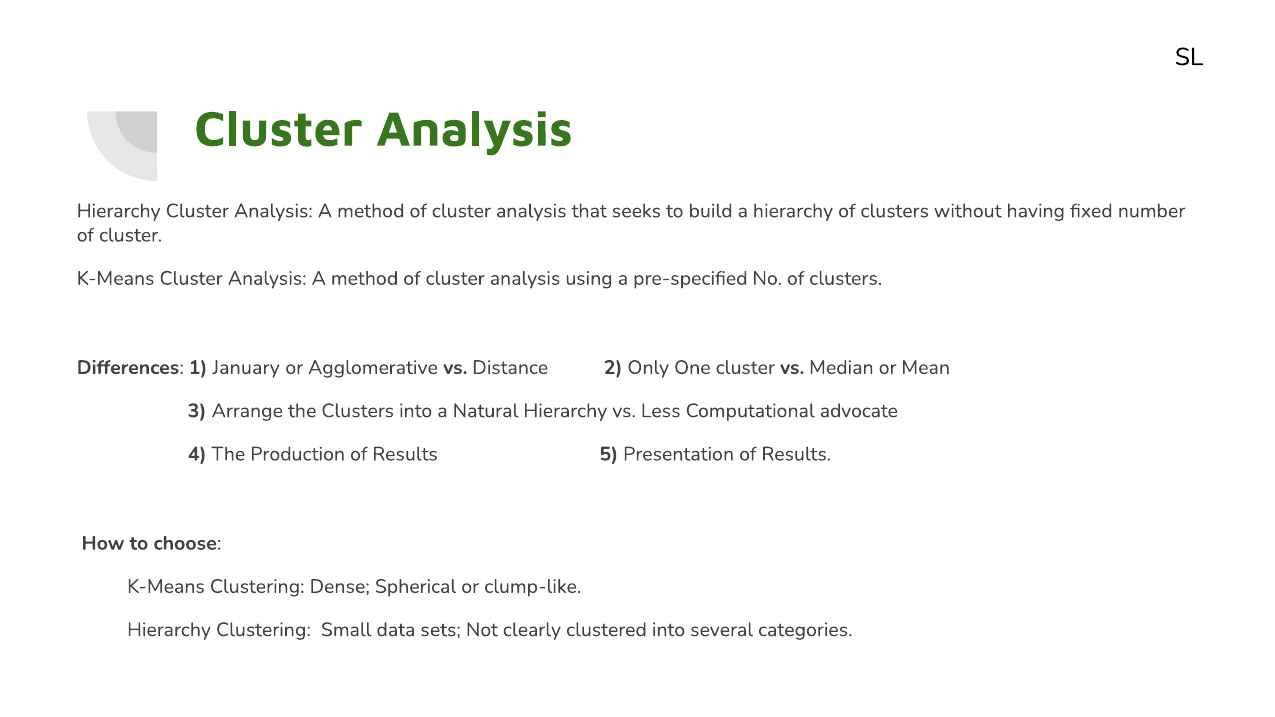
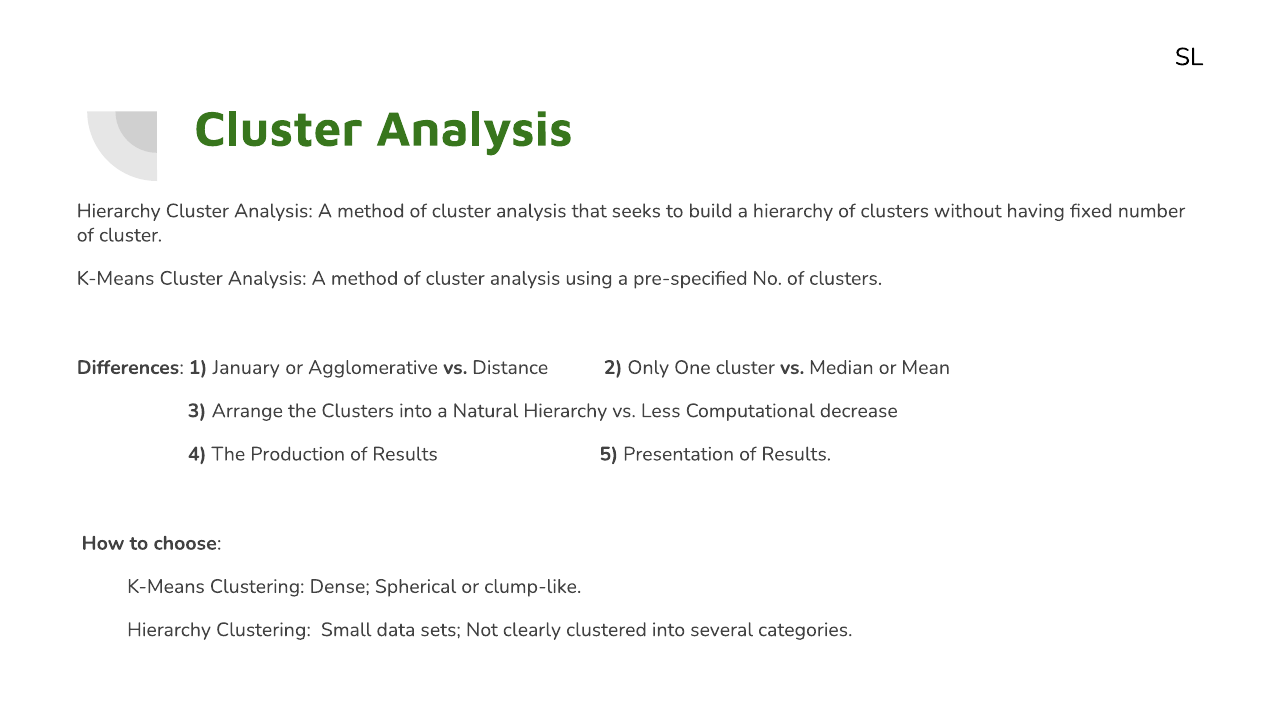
advocate: advocate -> decrease
